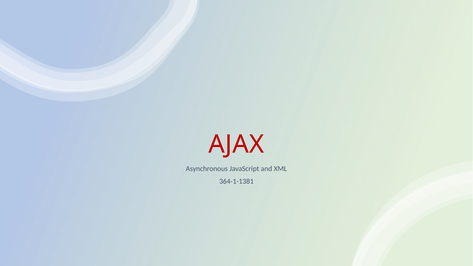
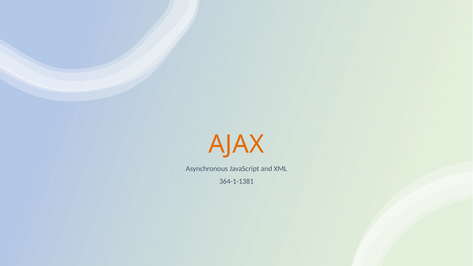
AJAX colour: red -> orange
